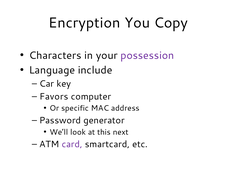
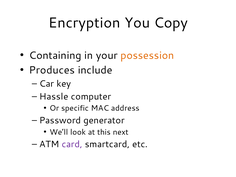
Characters: Characters -> Containing
possession colour: purple -> orange
Language: Language -> Produces
Favors: Favors -> Hassle
